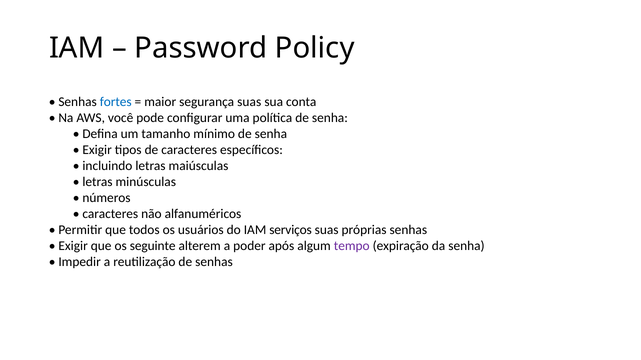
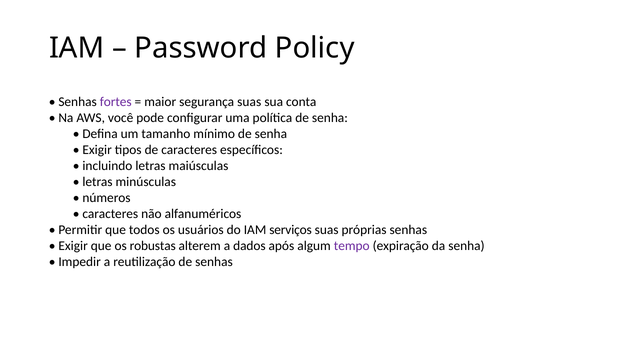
fortes colour: blue -> purple
seguinte: seguinte -> robustas
poder: poder -> dados
